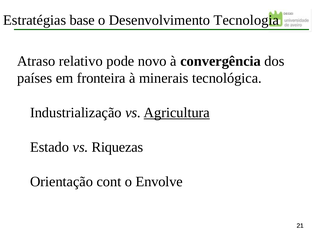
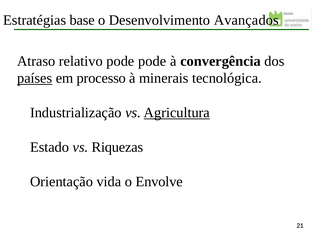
Tecnologia: Tecnologia -> Avançados
pode novo: novo -> pode
países underline: none -> present
fronteira: fronteira -> processo
cont: cont -> vida
